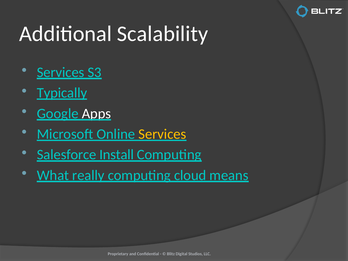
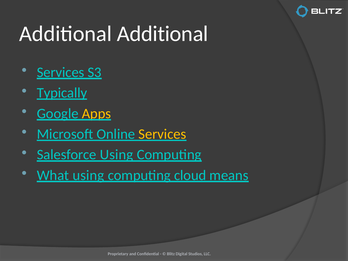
Additional Scalability: Scalability -> Additional
Apps colour: white -> yellow
Salesforce Install: Install -> Using
What really: really -> using
